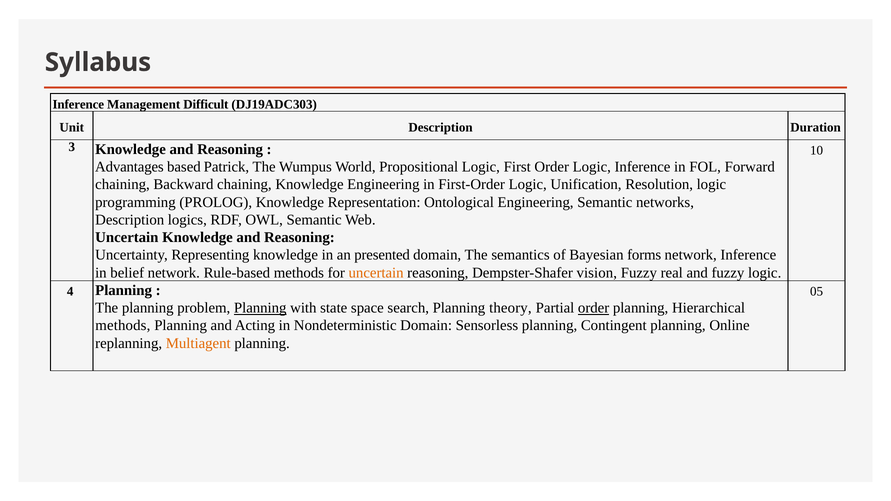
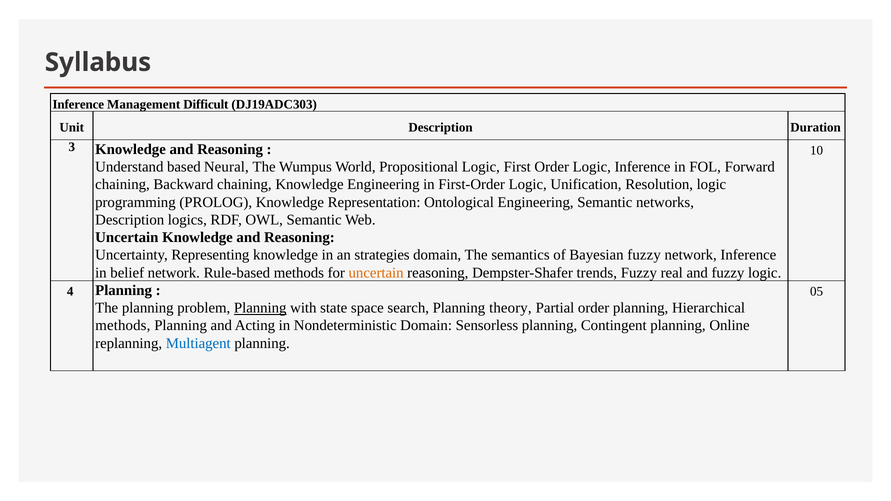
Advantages: Advantages -> Understand
Patrick: Patrick -> Neural
presented: presented -> strategies
Bayesian forms: forms -> fuzzy
vision: vision -> trends
order at (594, 308) underline: present -> none
Multiagent colour: orange -> blue
